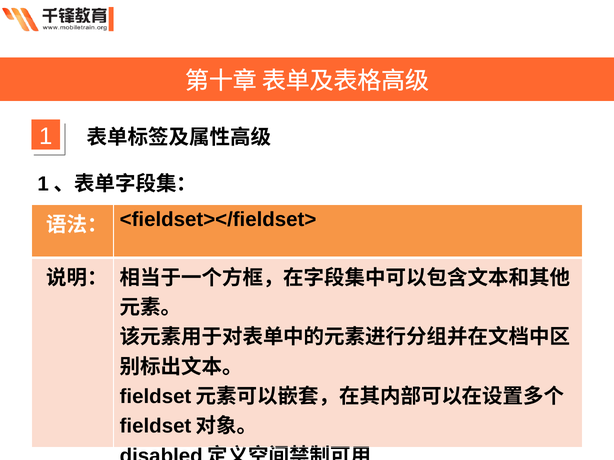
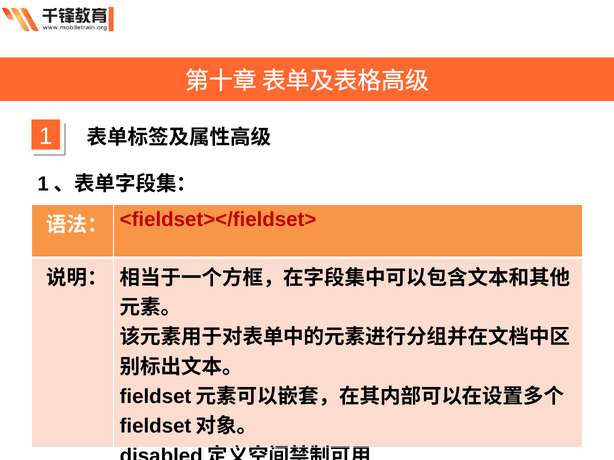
<fieldset></fieldset> colour: black -> red
